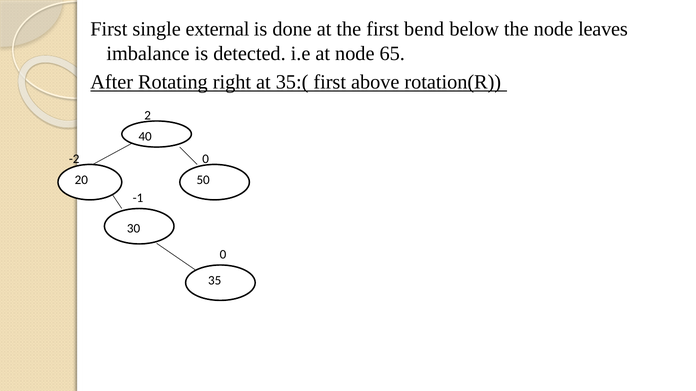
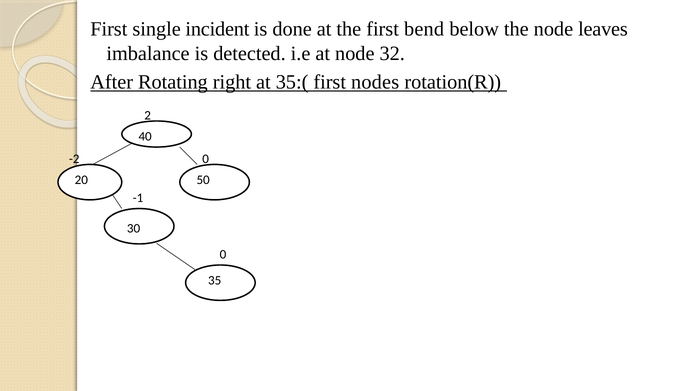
external: external -> incident
65: 65 -> 32
above: above -> nodes
